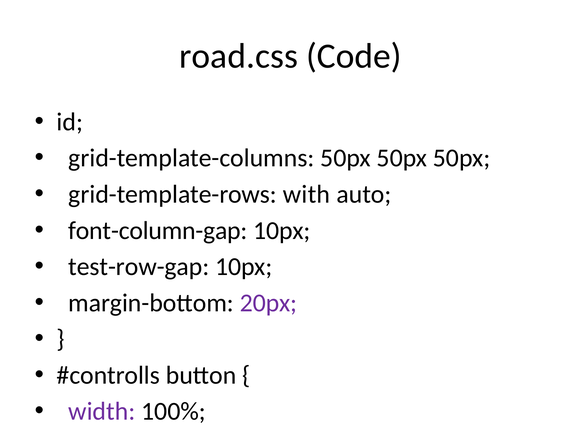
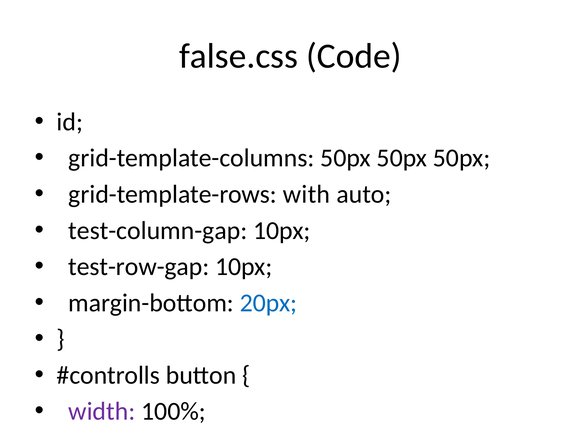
road.css: road.css -> false.css
font-column-gap: font-column-gap -> test-column-gap
20px colour: purple -> blue
